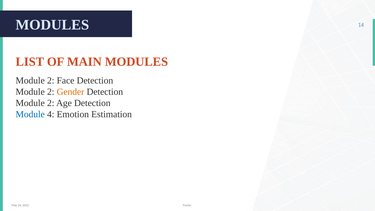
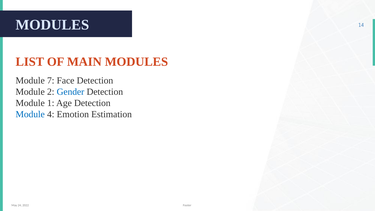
2 at (51, 80): 2 -> 7
Gender colour: orange -> blue
2 at (51, 103): 2 -> 1
